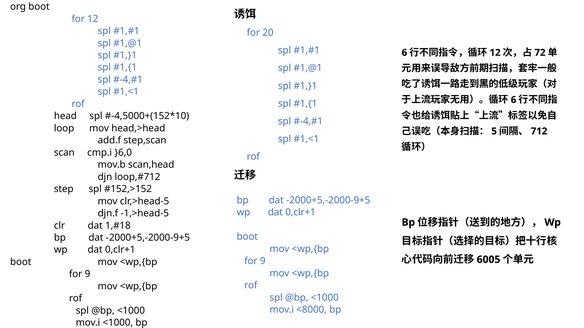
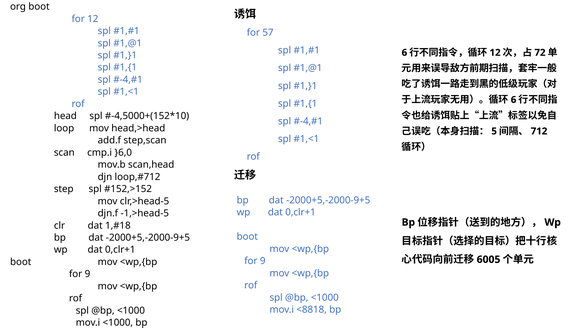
20: 20 -> 57
<8000: <8000 -> <8818
